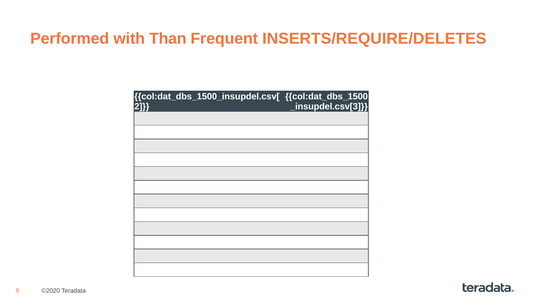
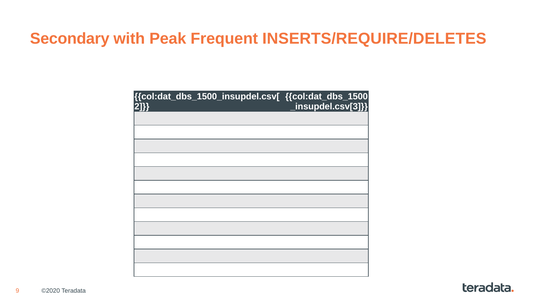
Performed: Performed -> Secondary
Than: Than -> Peak
